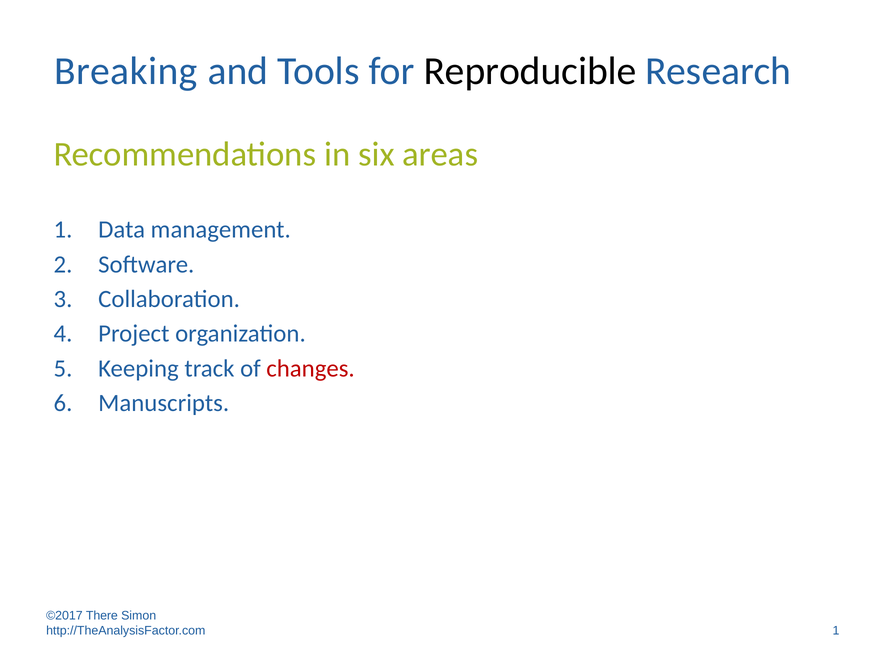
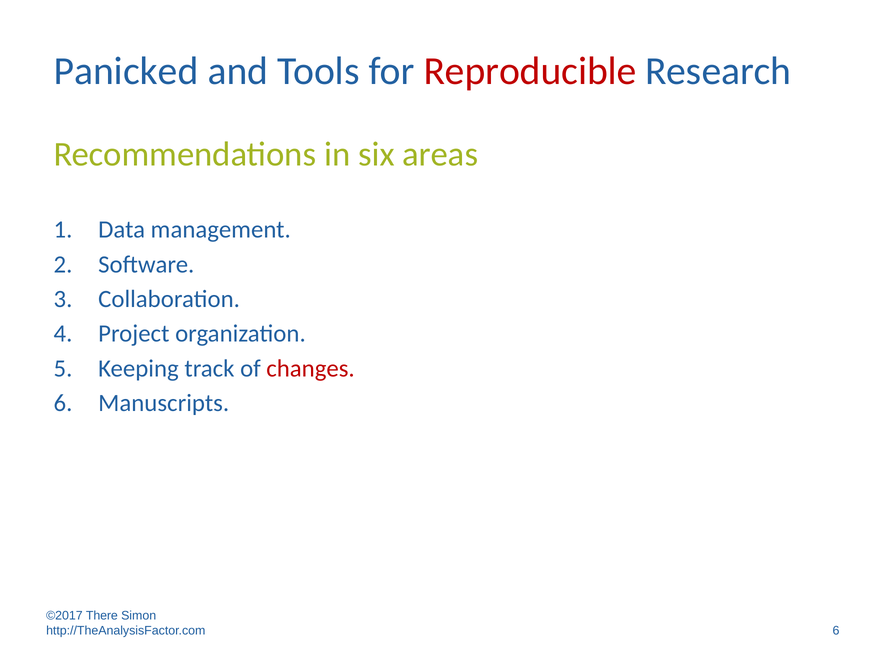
Breaking: Breaking -> Panicked
Reproducible colour: black -> red
http://TheAnalysisFactor.com 1: 1 -> 6
